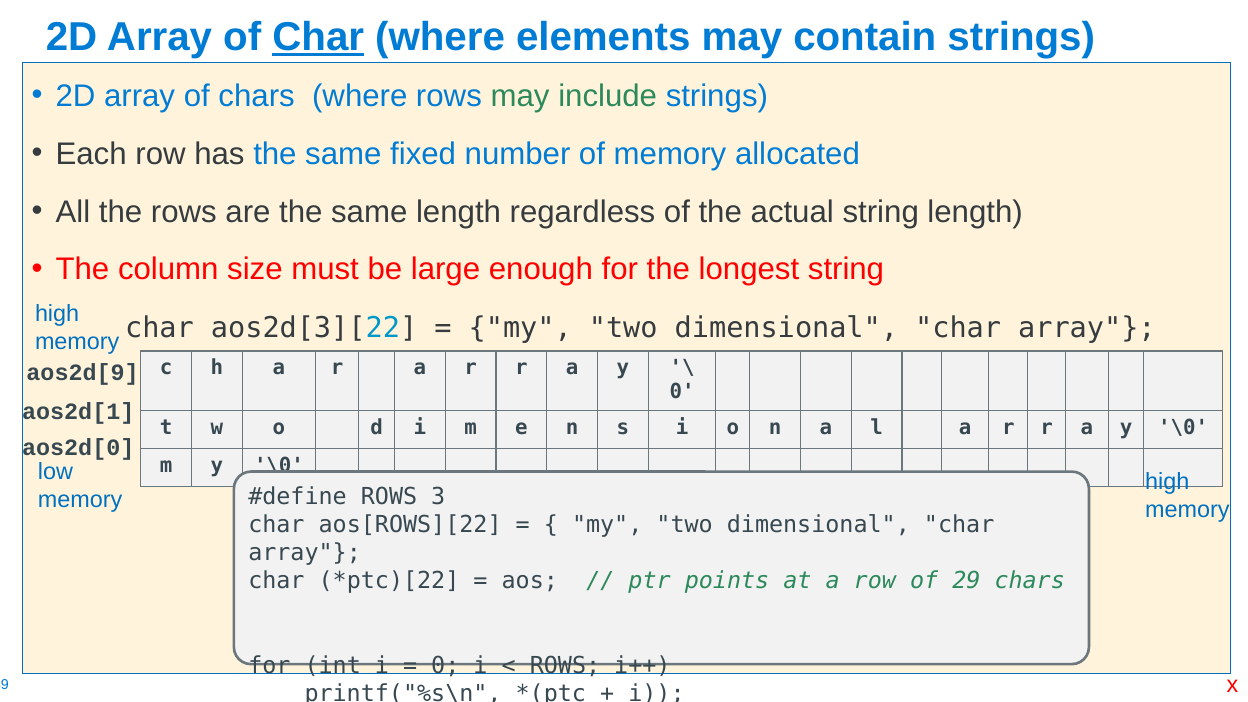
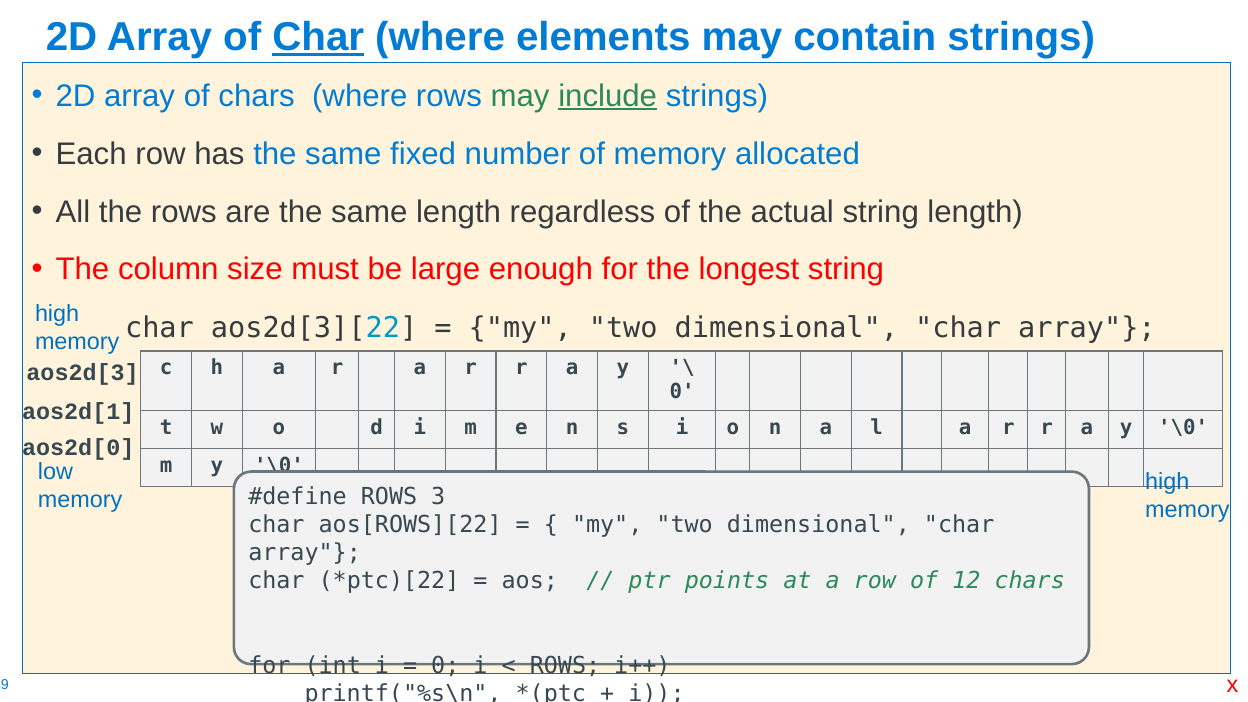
include underline: none -> present
aos2d[9: aos2d[9 -> aos2d[3
29: 29 -> 12
